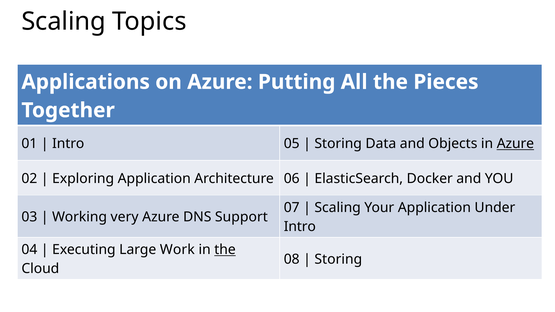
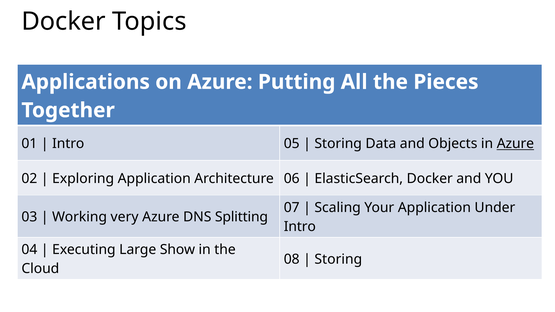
Scaling at (64, 22): Scaling -> Docker
Support: Support -> Splitting
Work: Work -> Show
the at (225, 250) underline: present -> none
